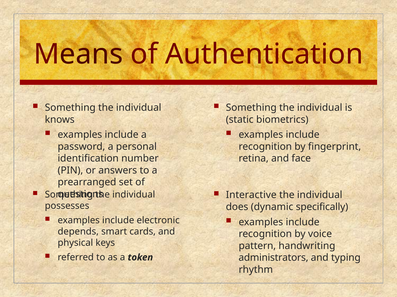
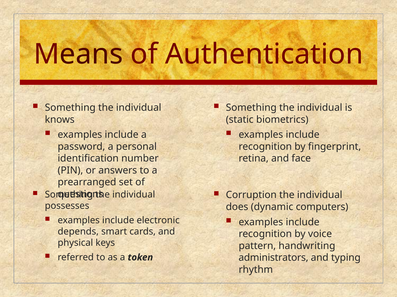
Interactive: Interactive -> Corruption
specifically: specifically -> computers
